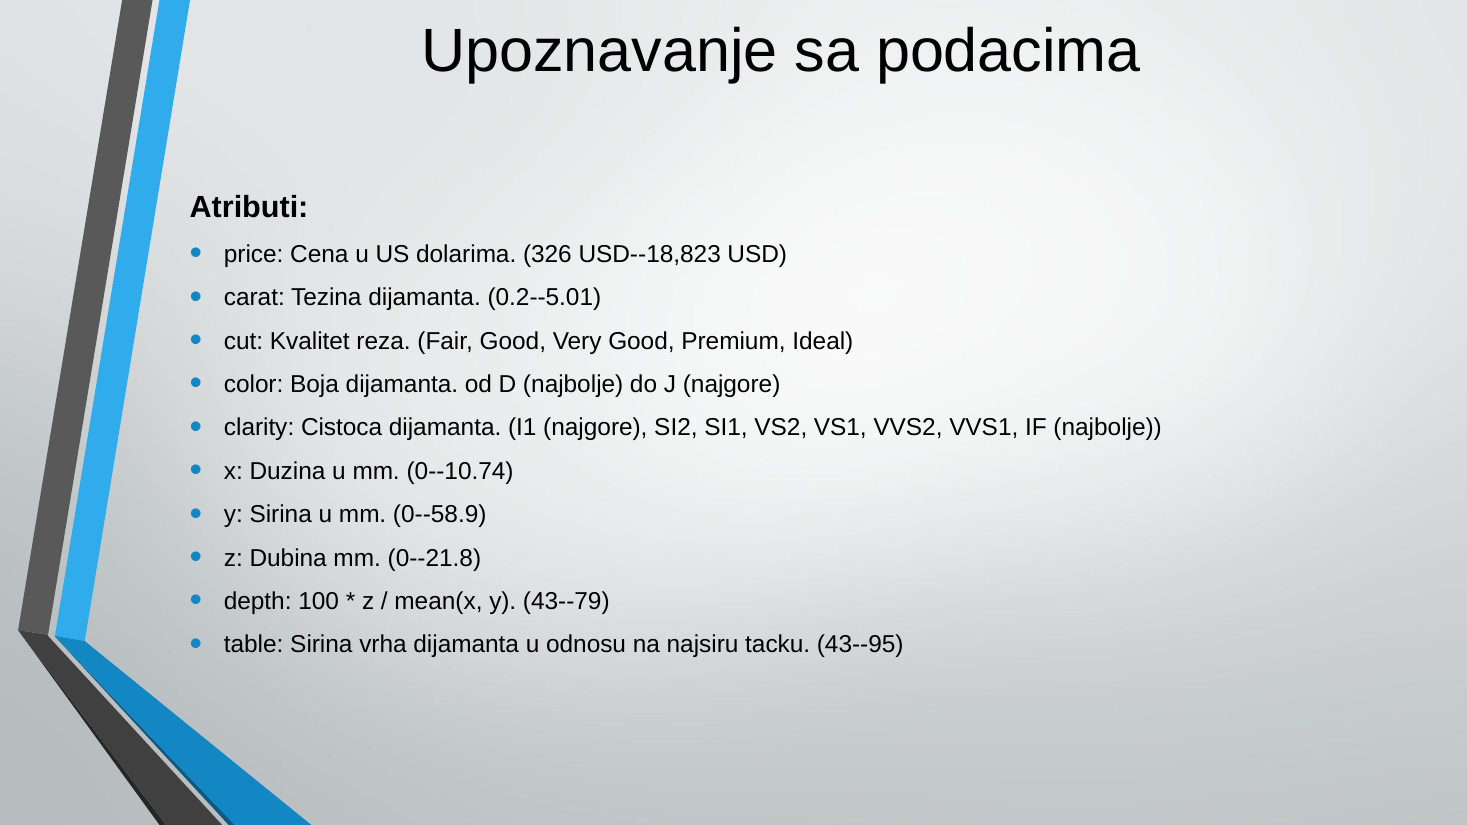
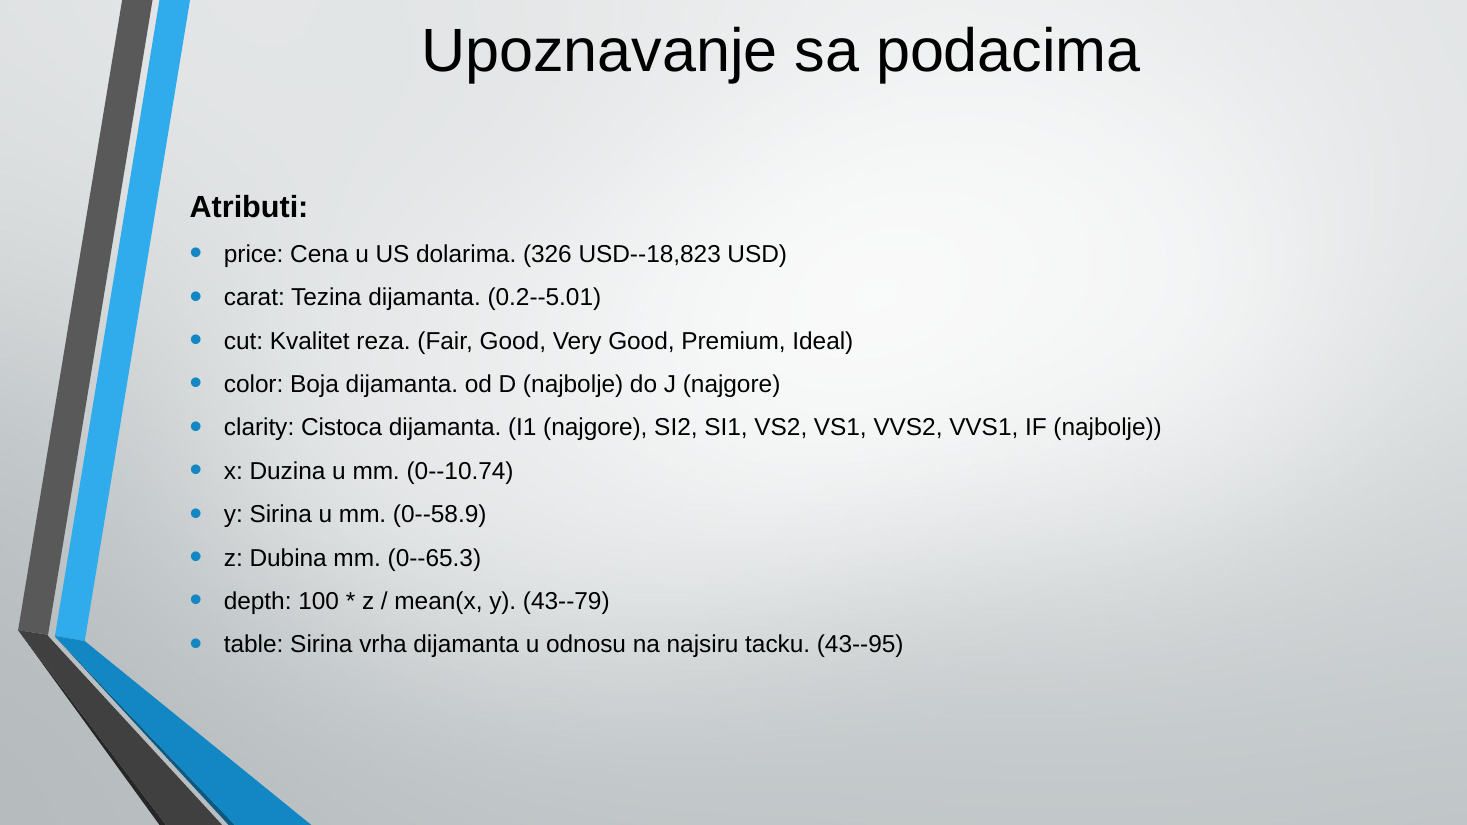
0--21.8: 0--21.8 -> 0--65.3
